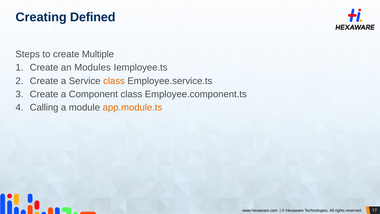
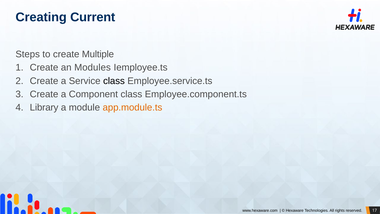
Defined: Defined -> Current
class at (114, 81) colour: orange -> black
Calling: Calling -> Library
